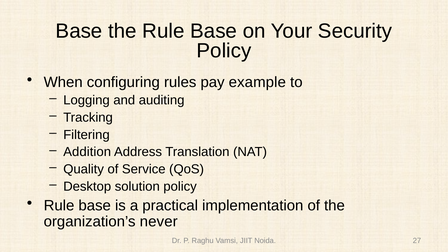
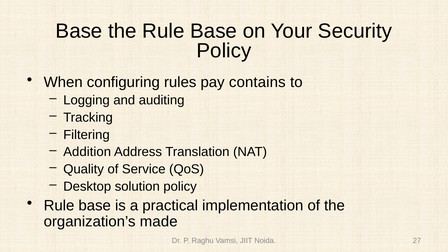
example: example -> contains
never: never -> made
